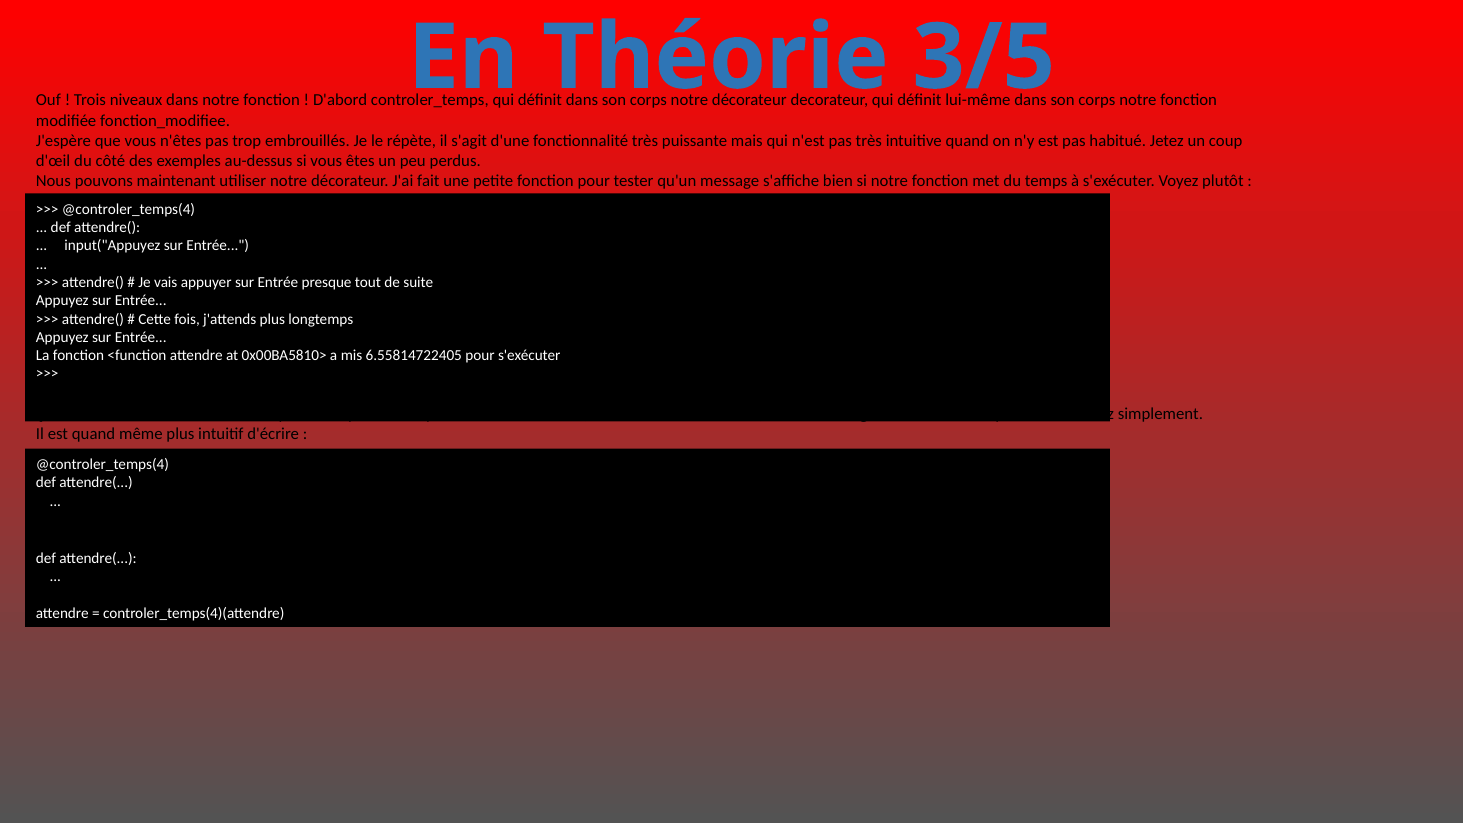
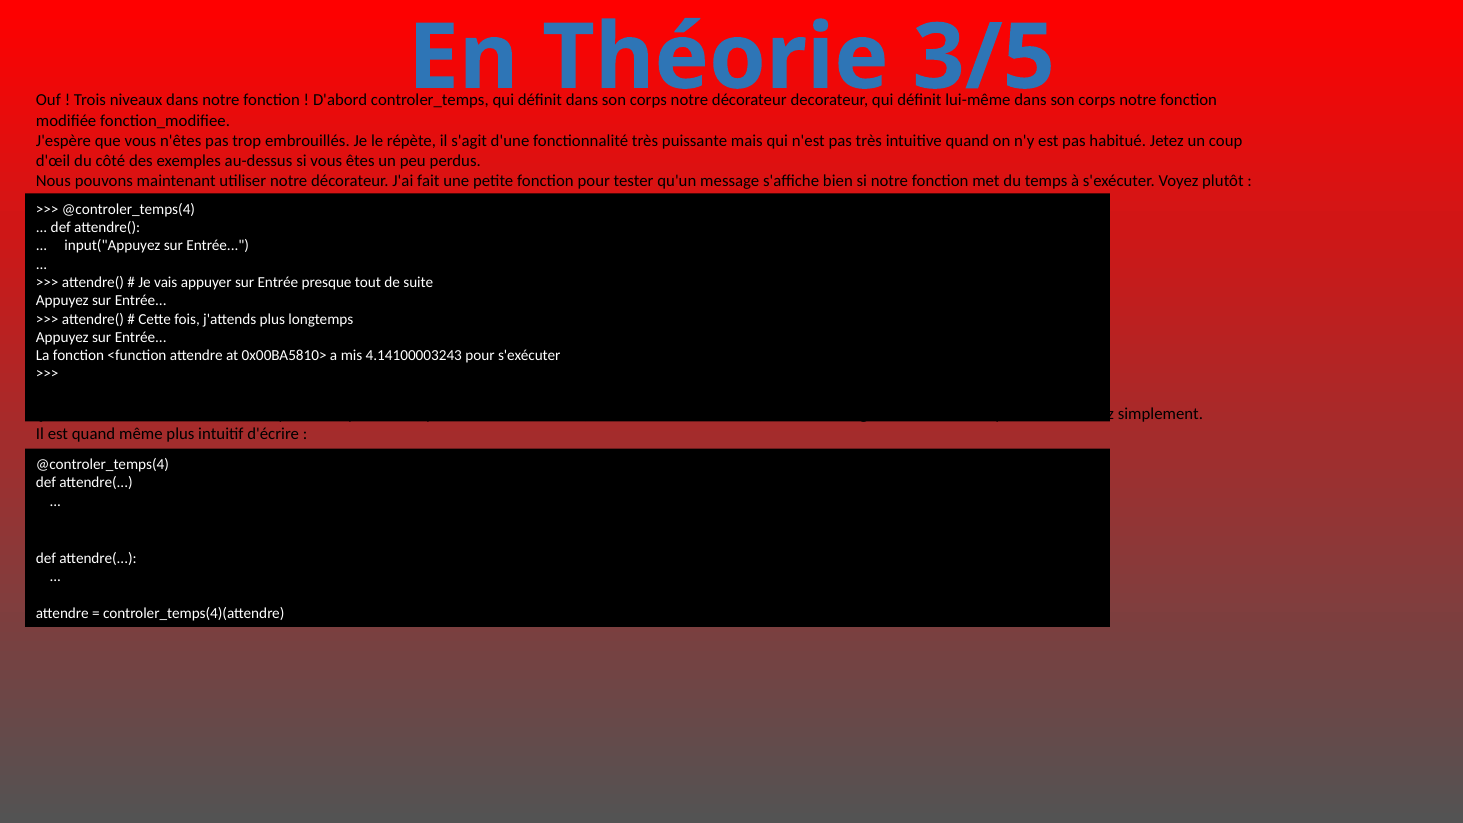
6.55814722405: 6.55814722405 -> 4.14100003243
